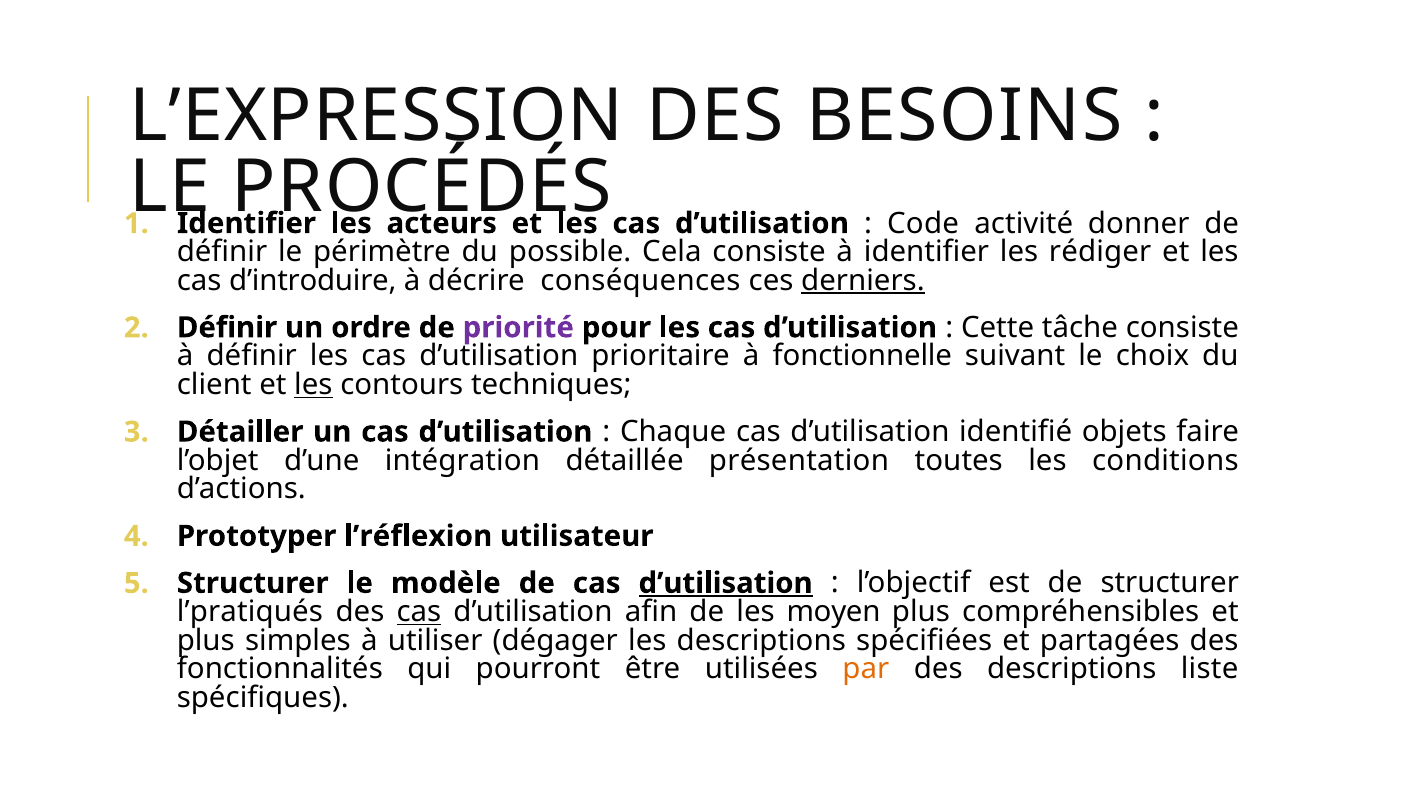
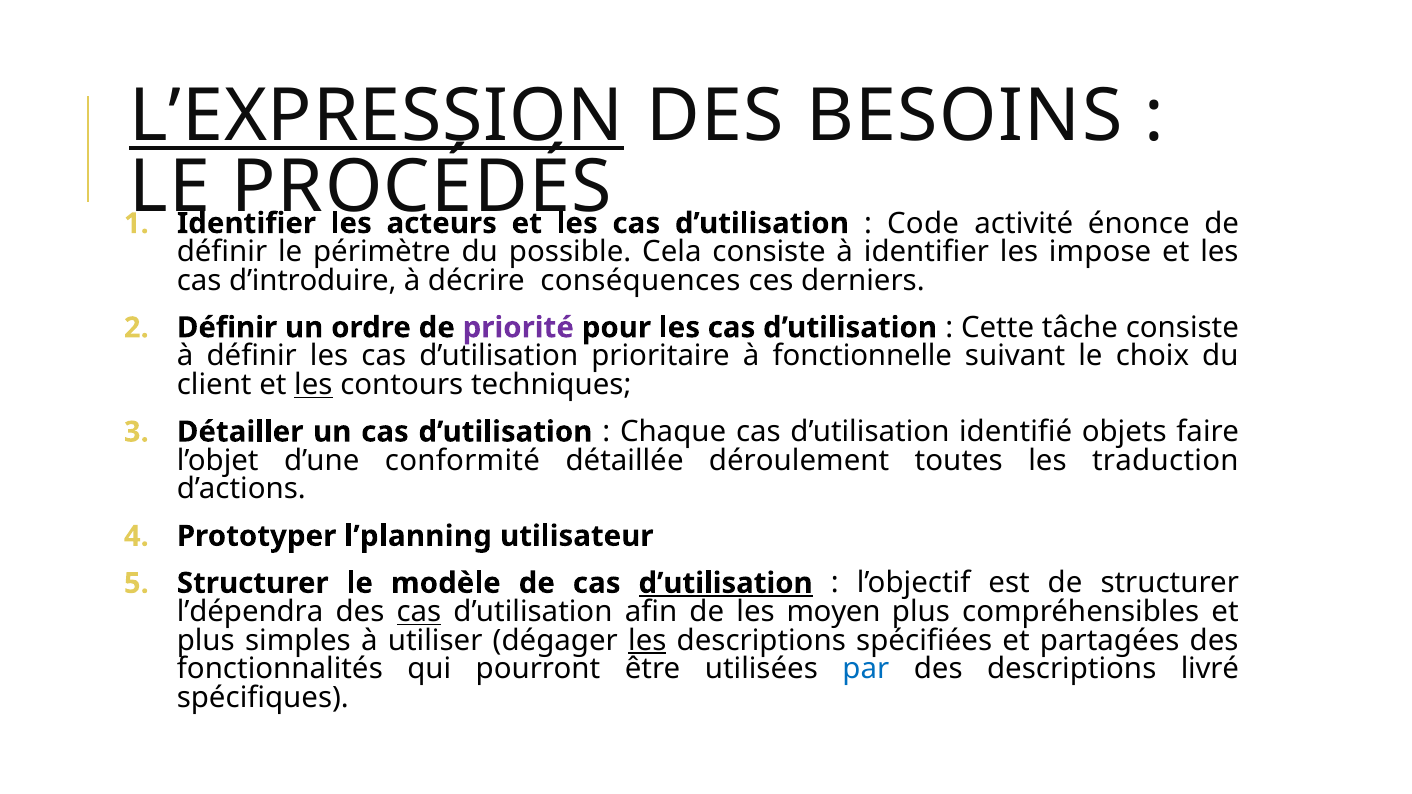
L’EXPRESSION underline: none -> present
donner: donner -> énonce
rédiger: rédiger -> impose
derniers underline: present -> none
intégration: intégration -> conformité
présentation: présentation -> déroulement
conditions: conditions -> traduction
l’réflexion: l’réflexion -> l’planning
l’pratiqués: l’pratiqués -> l’dépendra
les at (647, 641) underline: none -> present
par colour: orange -> blue
liste: liste -> livré
